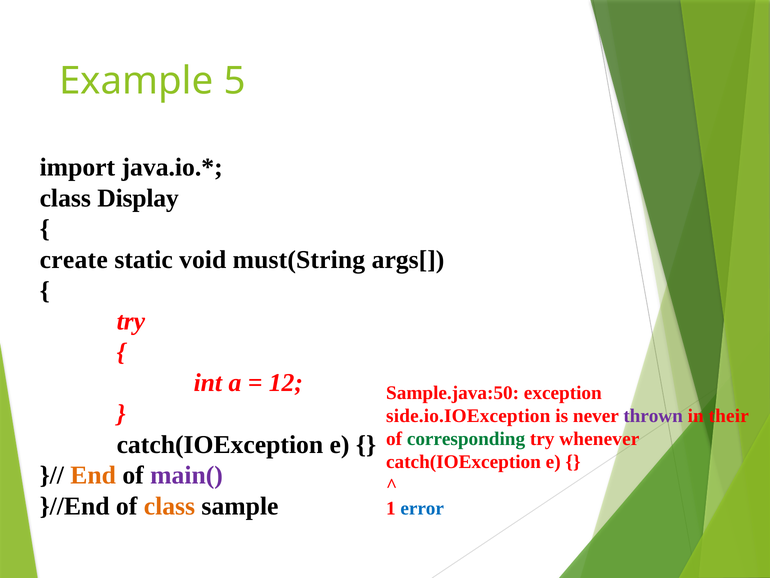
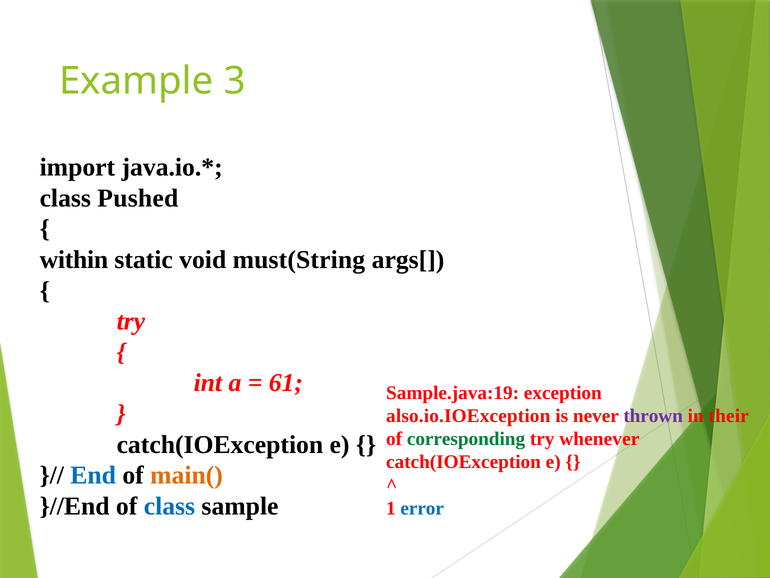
5: 5 -> 3
Display: Display -> Pushed
create: create -> within
12: 12 -> 61
Sample.java:50: Sample.java:50 -> Sample.java:19
side.io.IOException: side.io.IOException -> also.io.IOException
End colour: orange -> blue
main( colour: purple -> orange
class at (169, 506) colour: orange -> blue
